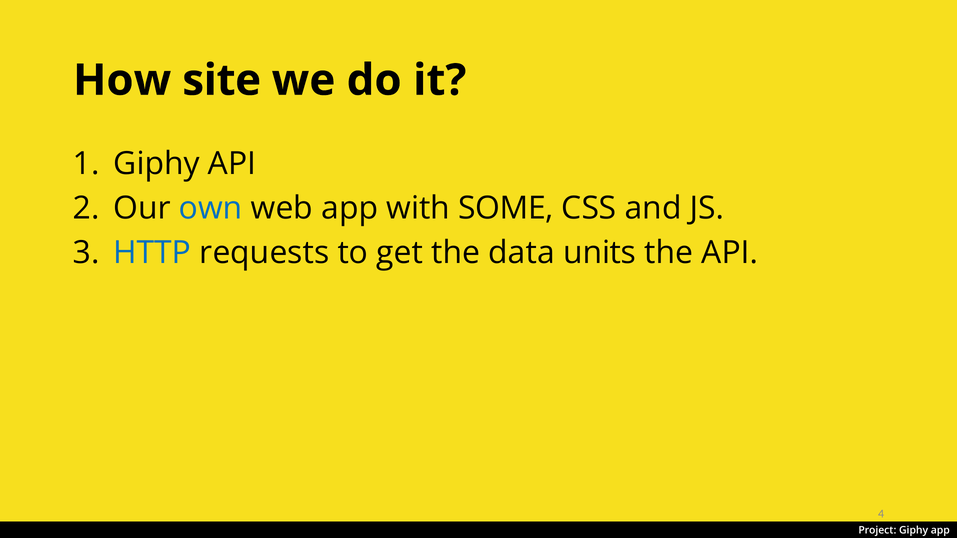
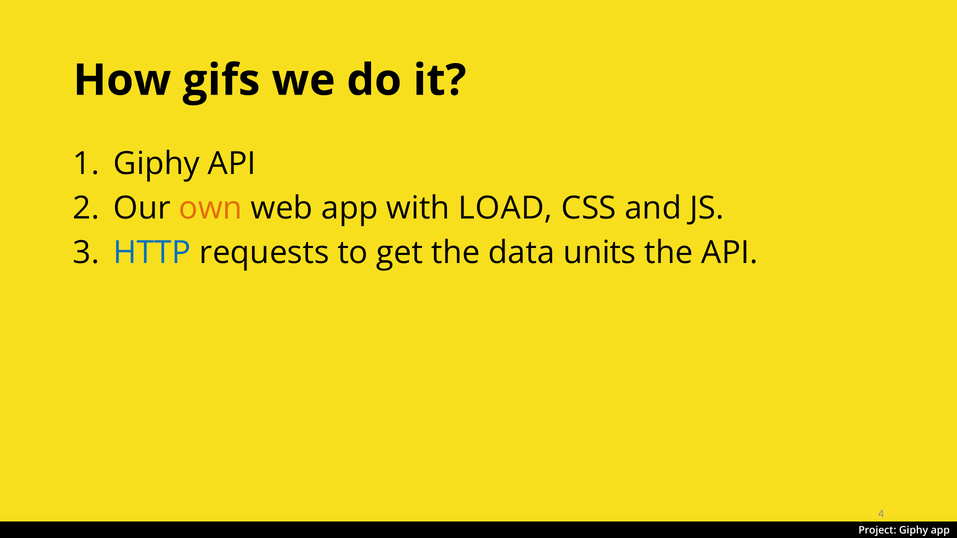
site: site -> gifs
own colour: blue -> orange
SOME: SOME -> LOAD
